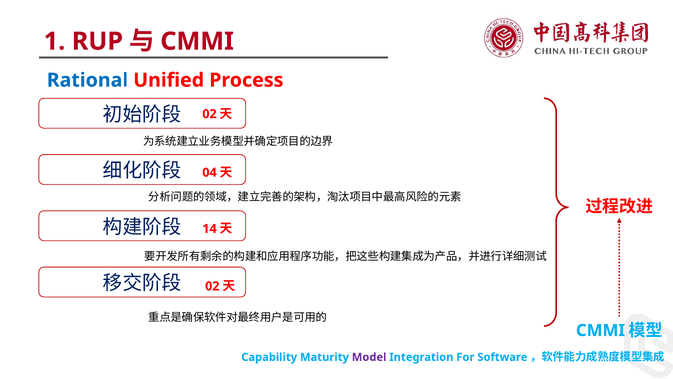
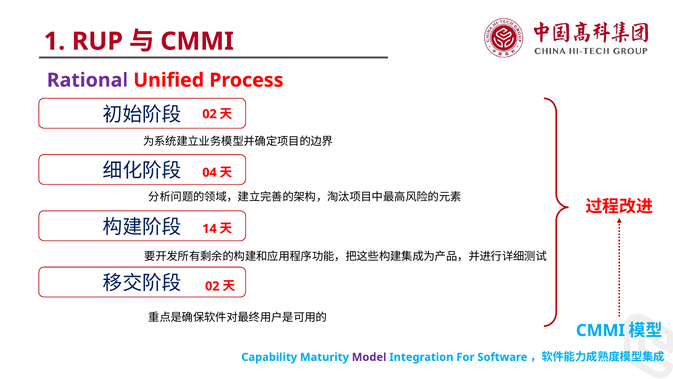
Rational colour: blue -> purple
